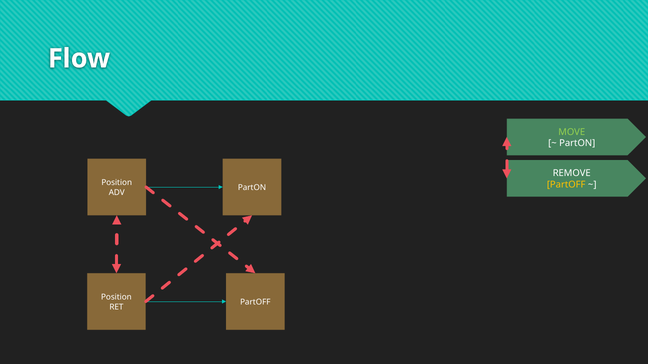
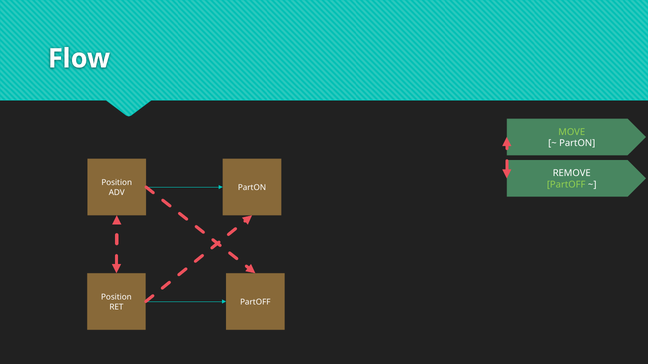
PartOFF at (566, 185) colour: yellow -> light green
